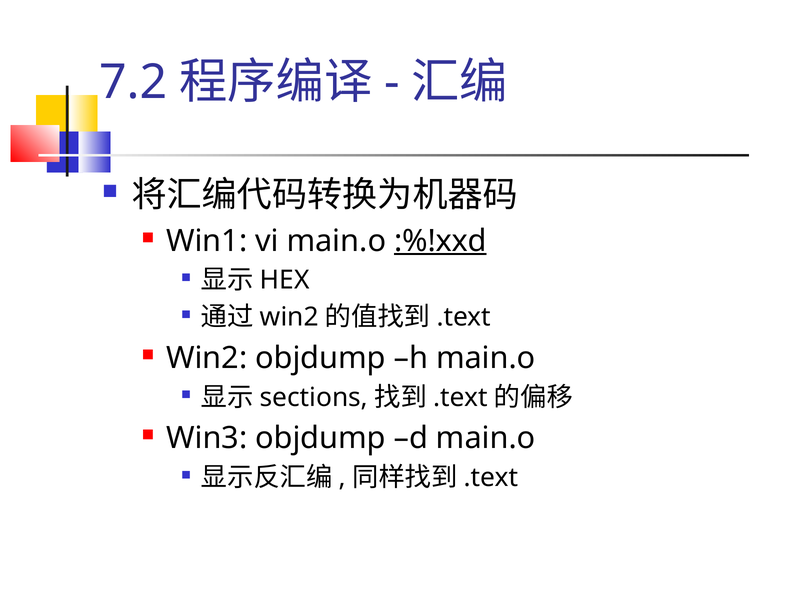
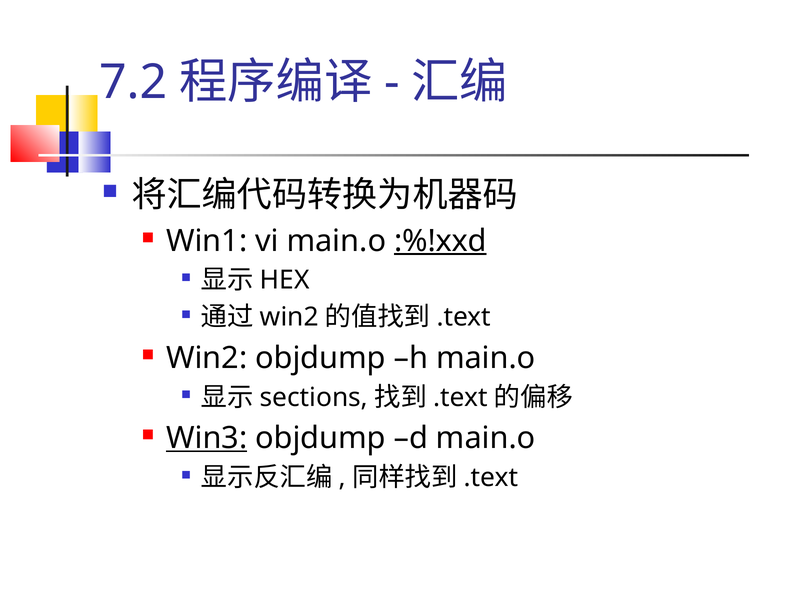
Win3 underline: none -> present
